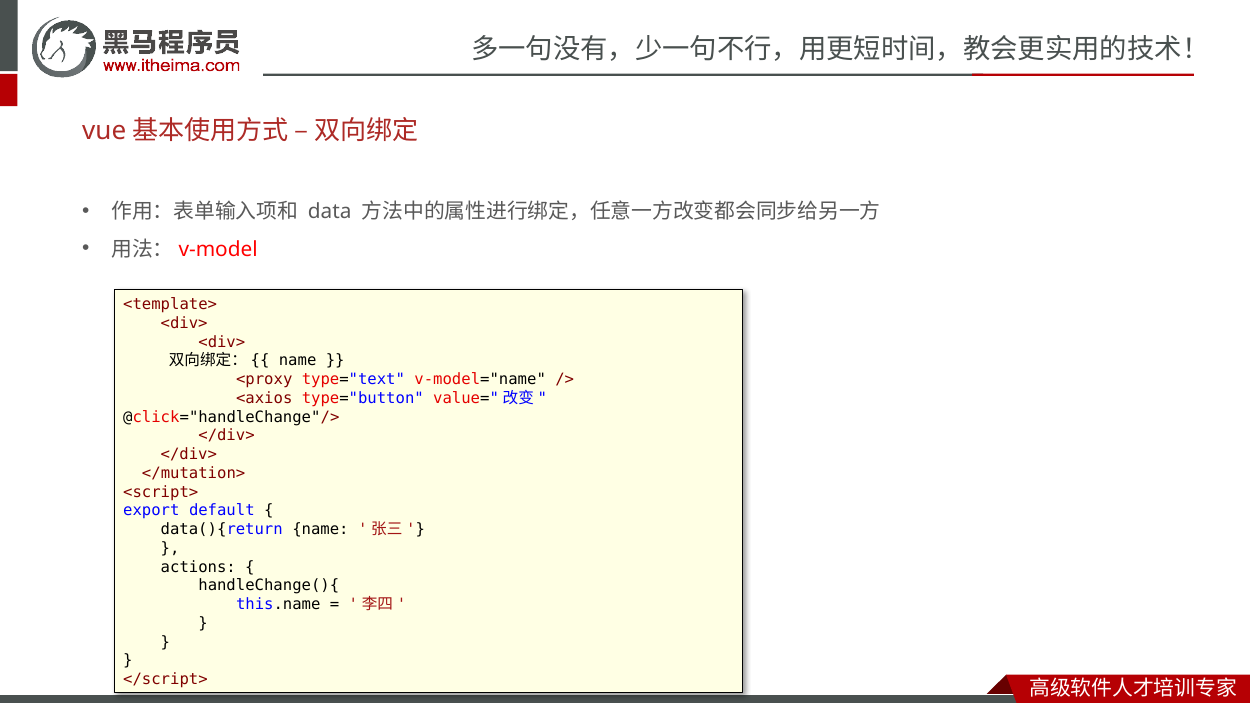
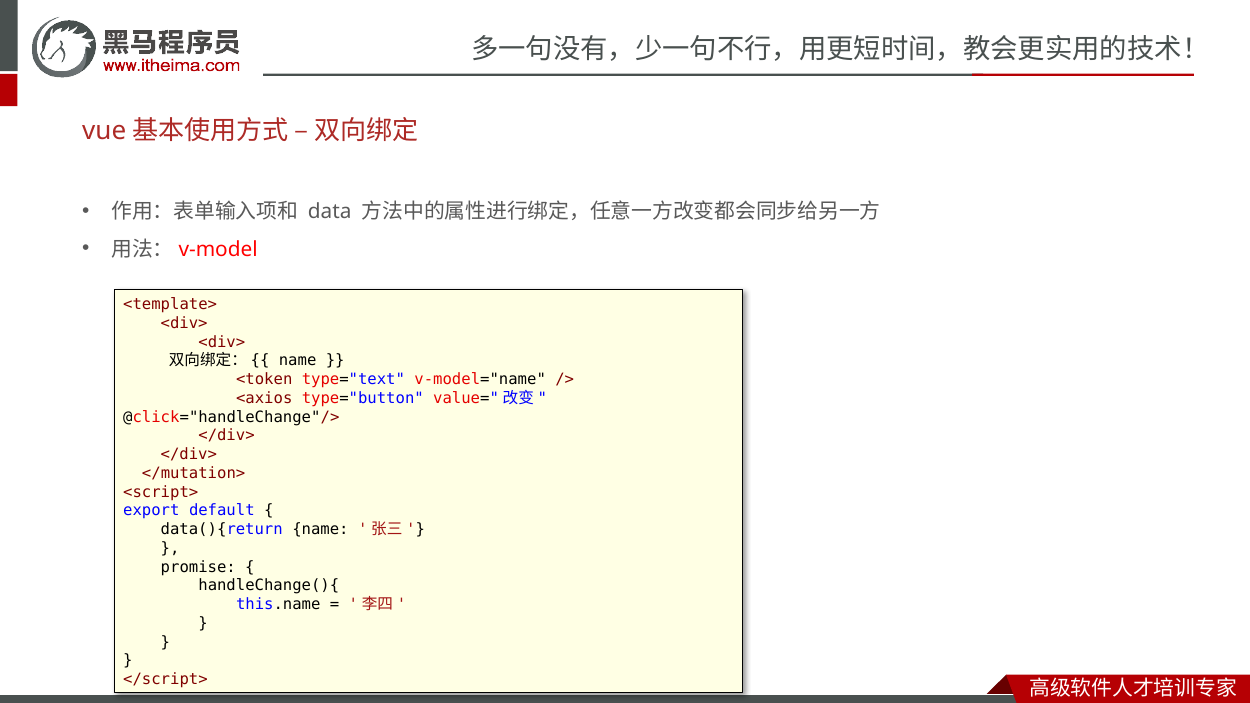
<proxy: <proxy -> <token
actions: actions -> promise
